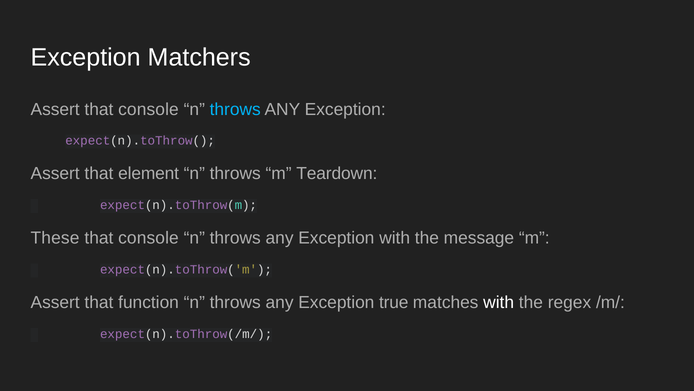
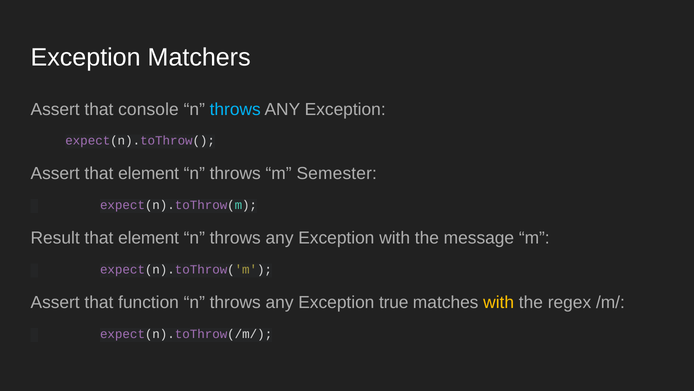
Teardown: Teardown -> Semester
These: These -> Result
console at (148, 238): console -> element
with at (499, 302) colour: white -> yellow
